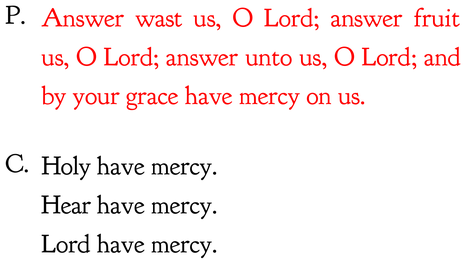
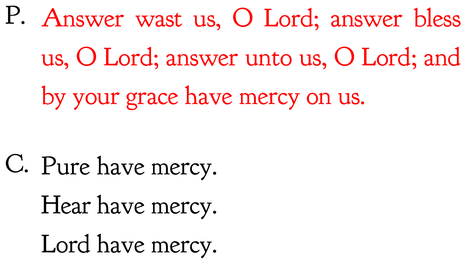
fruit: fruit -> bless
Holy: Holy -> Pure
